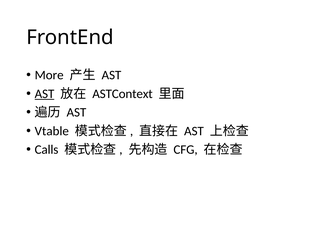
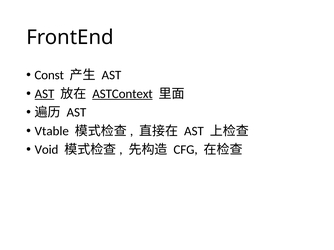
More: More -> Const
ASTContext underline: none -> present
Calls: Calls -> Void
